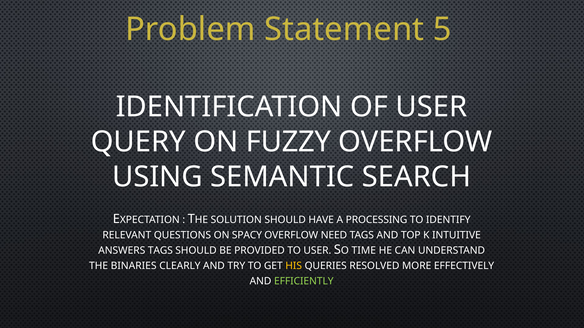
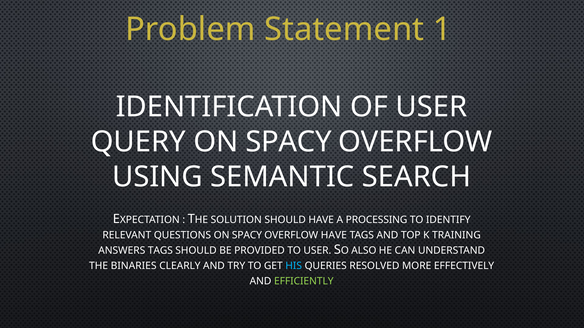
5: 5 -> 1
QUERY ON FUZZY: FUZZY -> SPACY
OVERFLOW NEED: NEED -> HAVE
INTUITIVE: INTUITIVE -> TRAINING
TIME: TIME -> ALSO
HIS colour: yellow -> light blue
